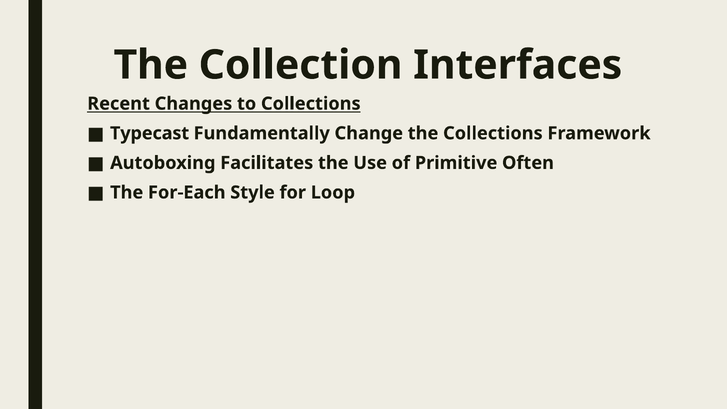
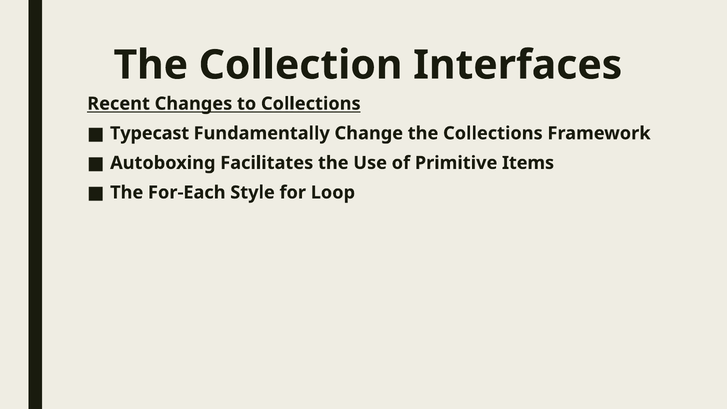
Often: Often -> Items
